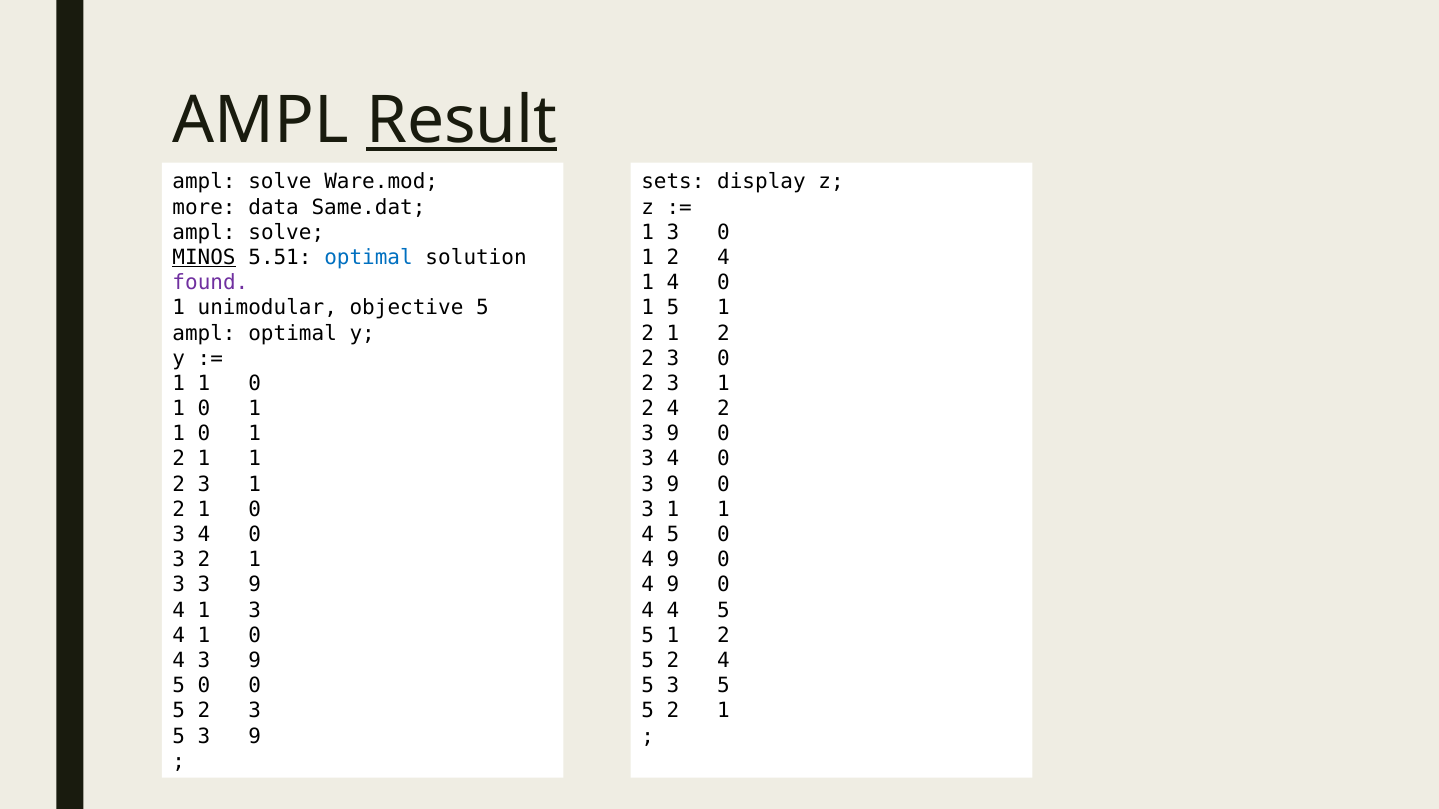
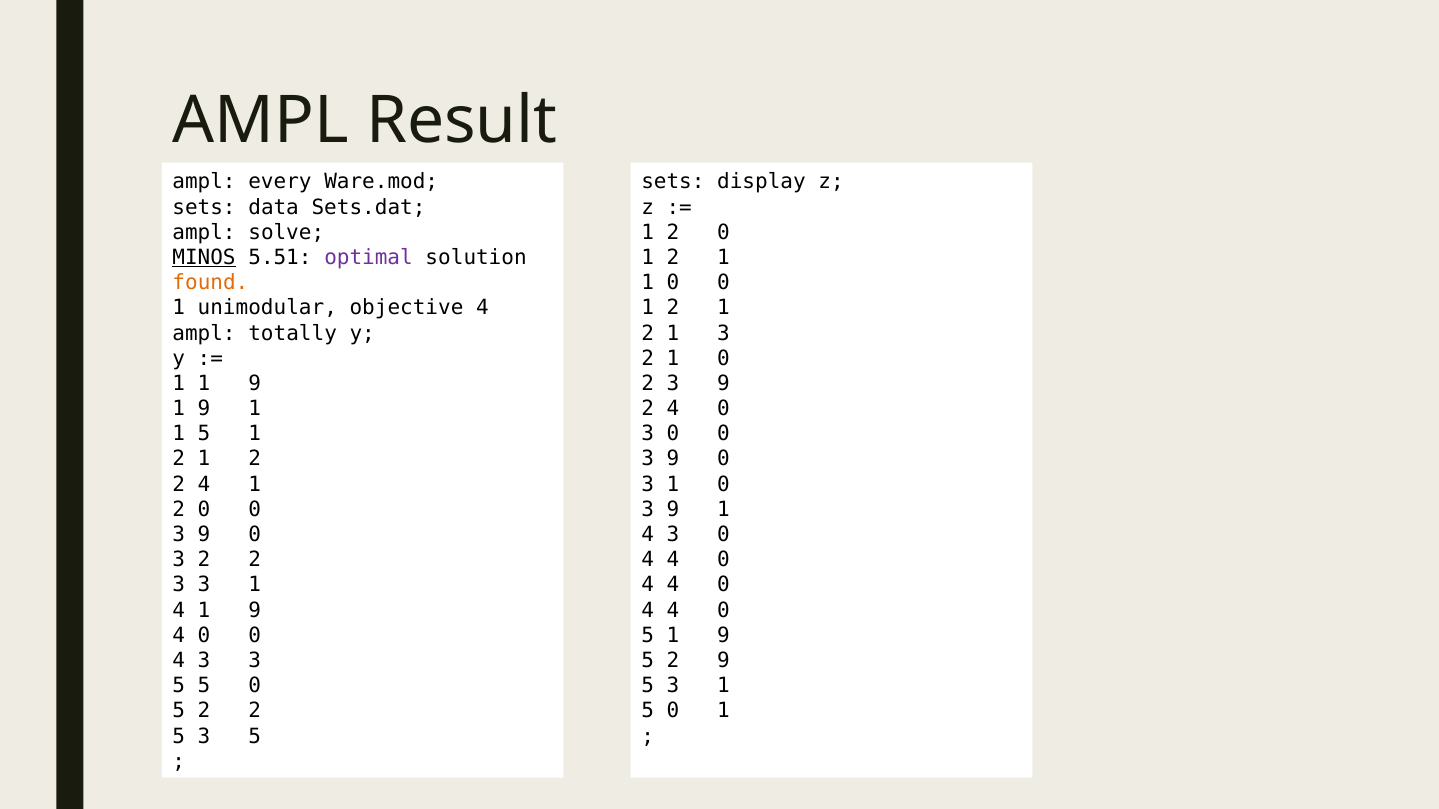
Result underline: present -> none
solve at (280, 182): solve -> every
more at (204, 207): more -> sets
Same.dat: Same.dat -> Sets.dat
3 at (673, 233): 3 -> 2
optimal at (369, 258) colour: blue -> purple
4 at (723, 258): 4 -> 1
found colour: purple -> orange
4 at (673, 283): 4 -> 0
objective 5: 5 -> 4
5 at (673, 308): 5 -> 2
ampl optimal: optimal -> totally
2 1 2: 2 -> 3
3 at (673, 359): 3 -> 1
0 at (255, 384): 0 -> 9
1 at (723, 384): 1 -> 9
0 at (204, 409): 0 -> 9
2 4 2: 2 -> 0
0 at (204, 434): 0 -> 5
9 at (673, 434): 9 -> 0
1 at (255, 459): 1 -> 2
4 at (673, 459): 4 -> 9
3 at (204, 485): 3 -> 4
9 at (673, 485): 9 -> 1
1 at (204, 510): 1 -> 0
1 at (673, 510): 1 -> 9
4 at (204, 535): 4 -> 9
5 at (673, 535): 5 -> 3
3 2 1: 1 -> 2
9 at (673, 560): 9 -> 4
3 3 9: 9 -> 1
9 at (673, 585): 9 -> 4
4 1 3: 3 -> 9
5 at (723, 610): 5 -> 0
1 at (204, 636): 1 -> 0
2 at (723, 636): 2 -> 9
4 3 9: 9 -> 3
5 2 4: 4 -> 9
0 at (204, 686): 0 -> 5
5 3 5: 5 -> 1
5 2 3: 3 -> 2
2 at (673, 711): 2 -> 0
5 3 9: 9 -> 5
